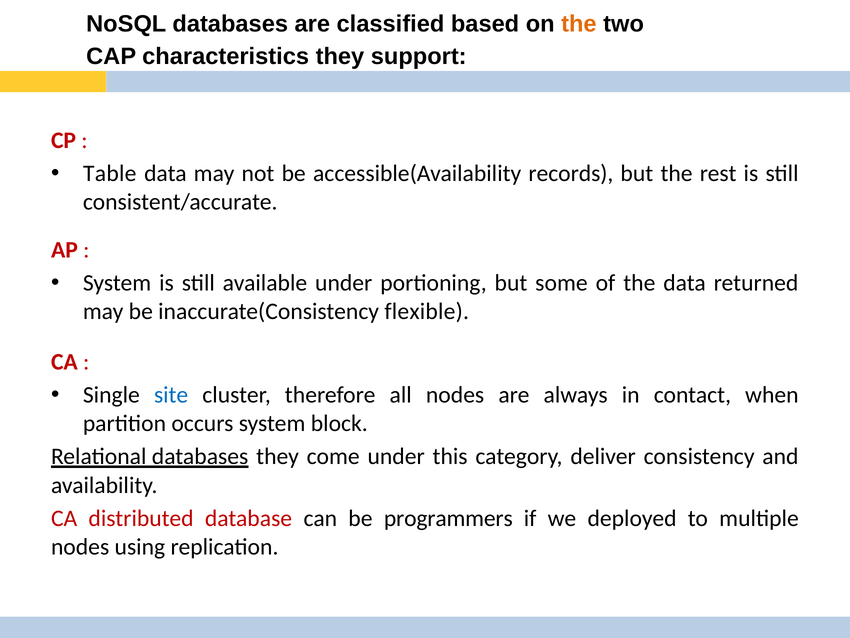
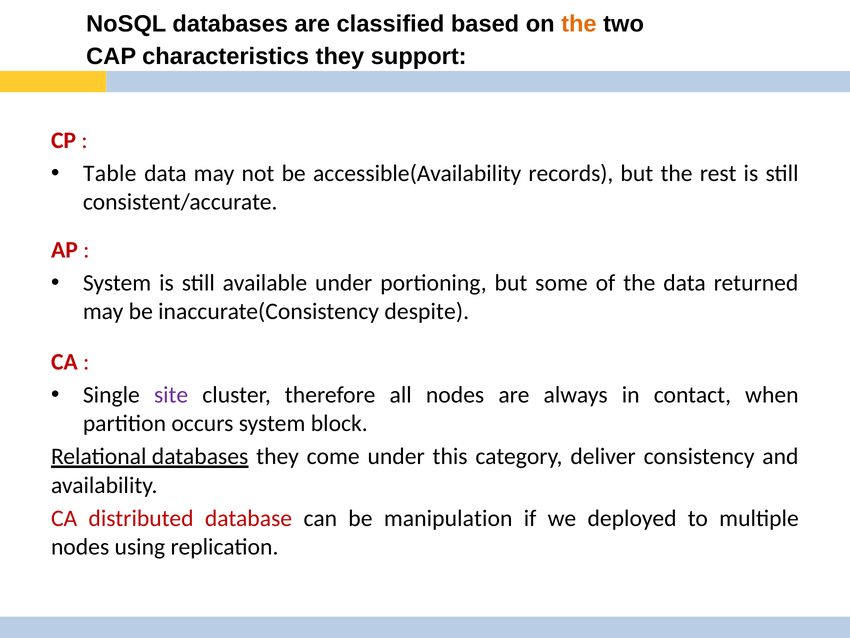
flexible: flexible -> despite
site colour: blue -> purple
programmers: programmers -> manipulation
